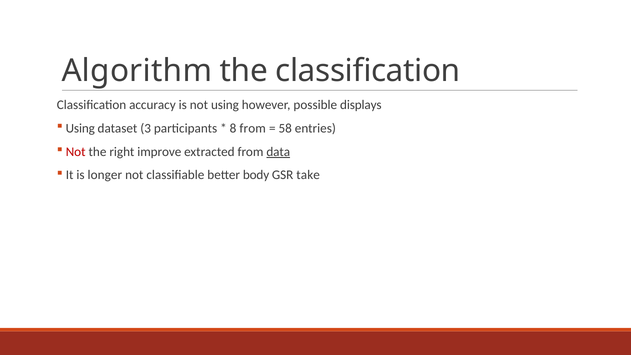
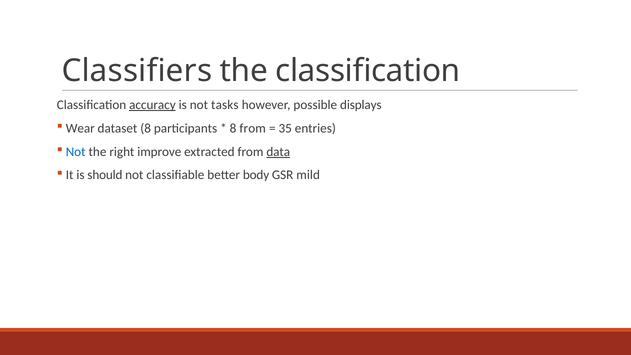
Algorithm: Algorithm -> Classifiers
accuracy underline: none -> present
not using: using -> tasks
Using at (80, 128): Using -> Wear
dataset 3: 3 -> 8
58: 58 -> 35
Not at (76, 152) colour: red -> blue
longer: longer -> should
take: take -> mild
